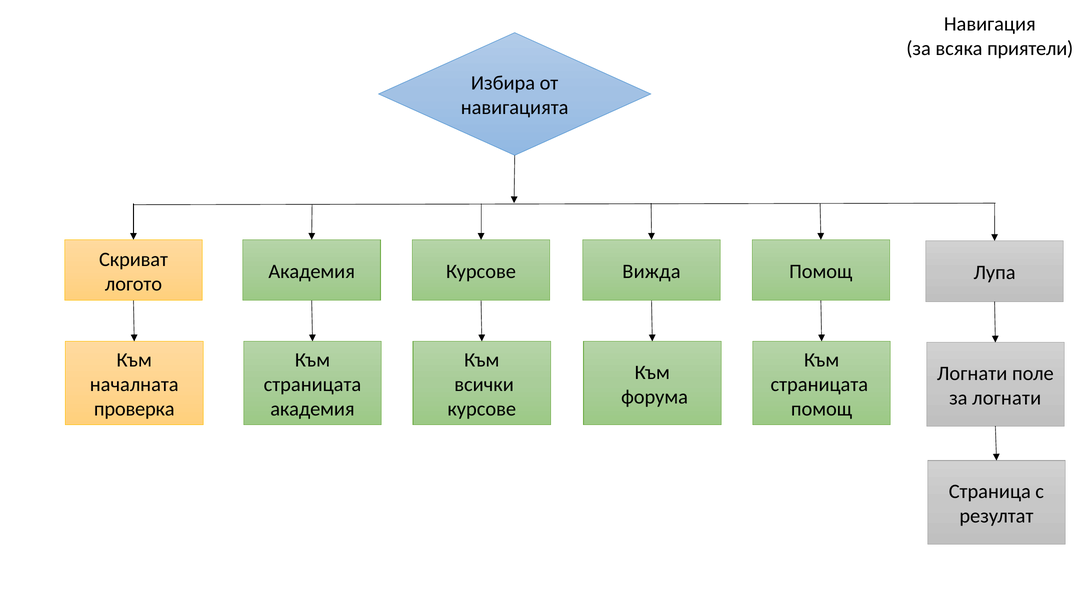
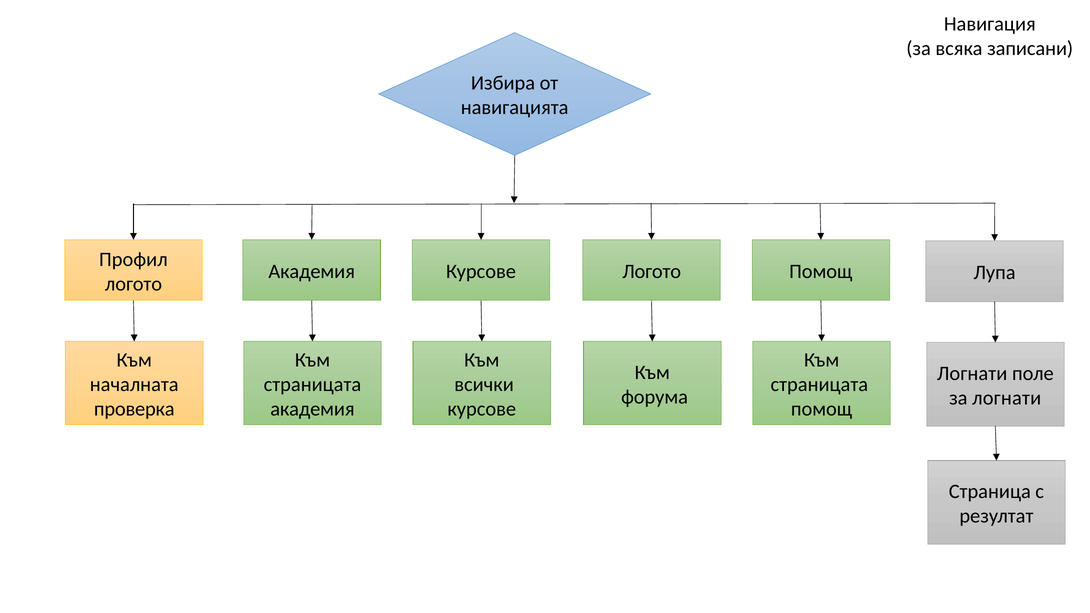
приятели: приятели -> записани
Скриват: Скриват -> Профил
Курсове Вижда: Вижда -> Логото
